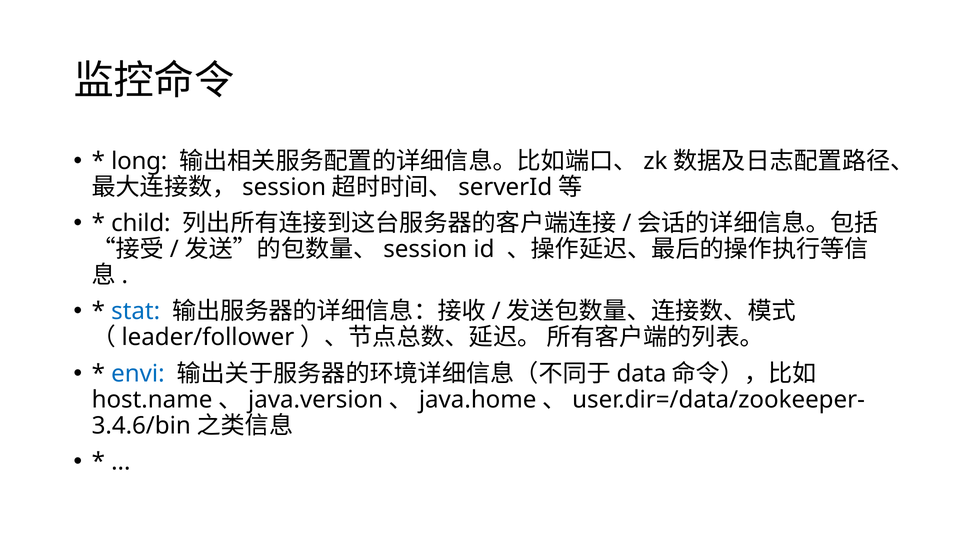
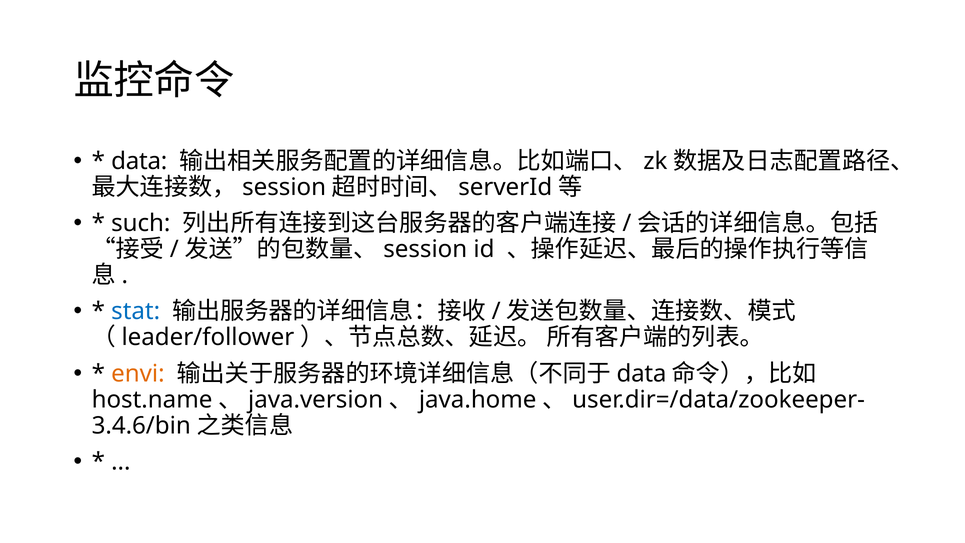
long at (139, 161): long -> data
child: child -> such
envi colour: blue -> orange
